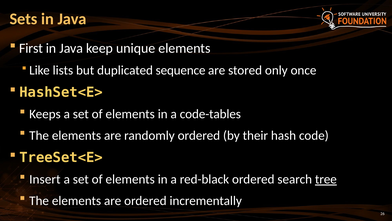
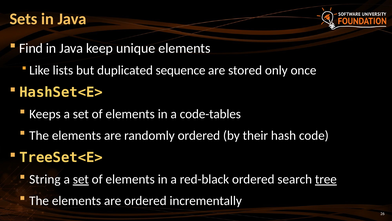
First: First -> Find
Insert: Insert -> String
set at (81, 179) underline: none -> present
